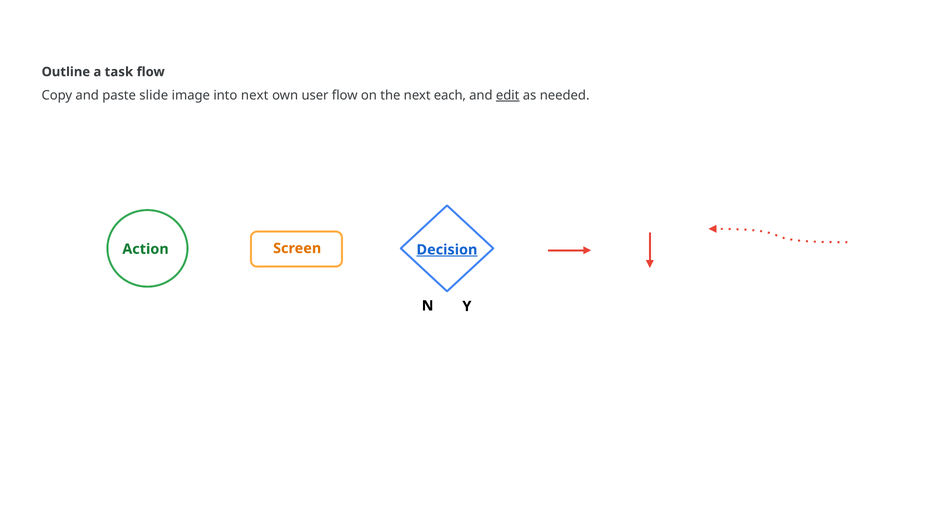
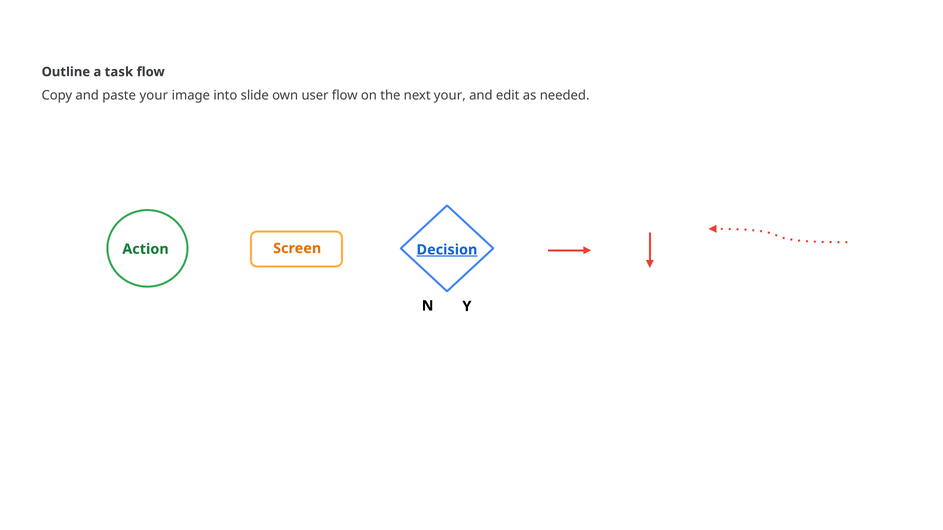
paste slide: slide -> your
into next: next -> slide
next each: each -> your
edit underline: present -> none
